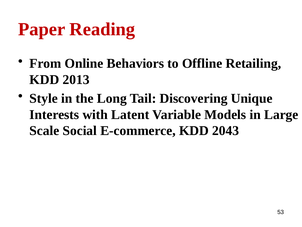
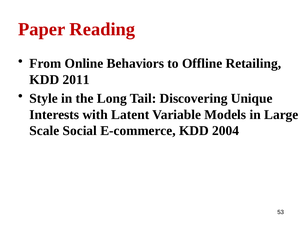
2013: 2013 -> 2011
2043: 2043 -> 2004
